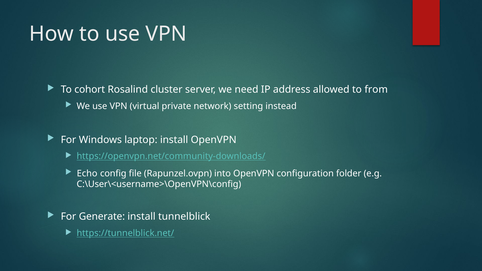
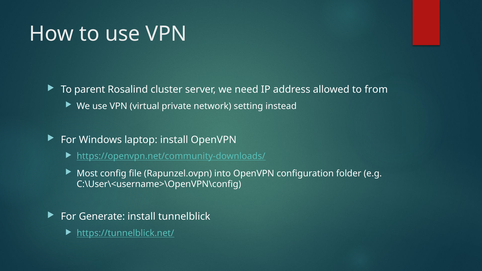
cohort: cohort -> parent
Echo: Echo -> Most
